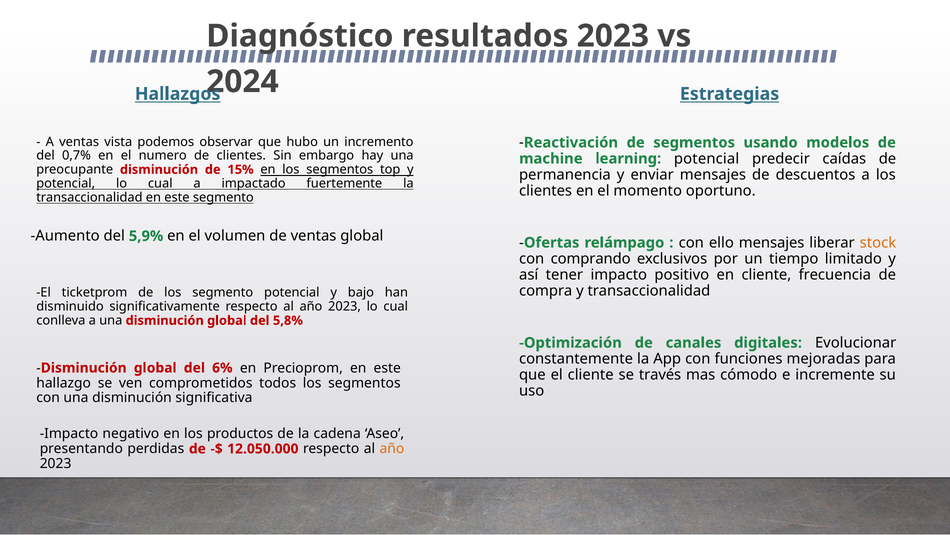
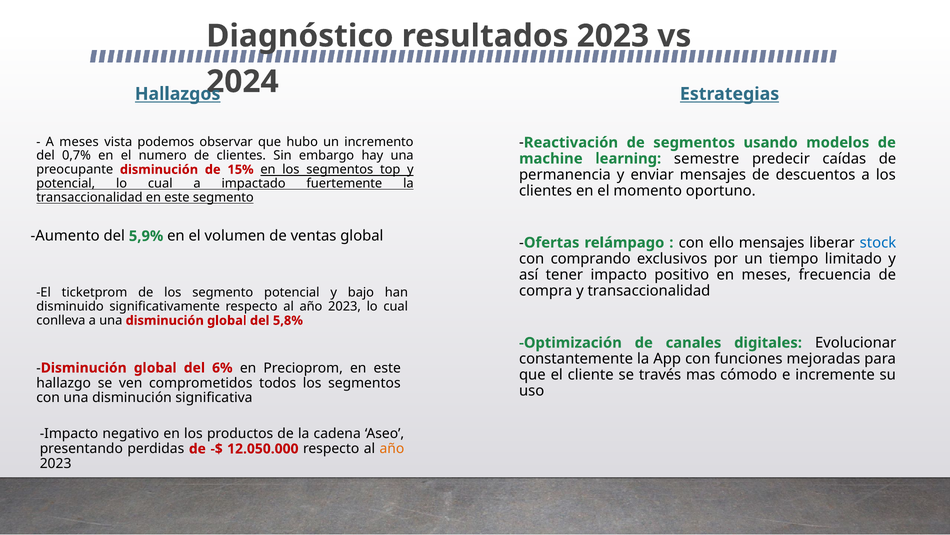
A ventas: ventas -> meses
learning potencial: potencial -> semestre
stock colour: orange -> blue
en cliente: cliente -> meses
